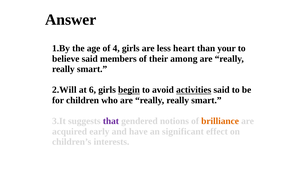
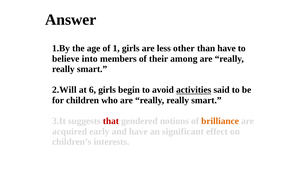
4: 4 -> 1
heart: heart -> other
than your: your -> have
believe said: said -> into
begin underline: present -> none
that colour: purple -> red
